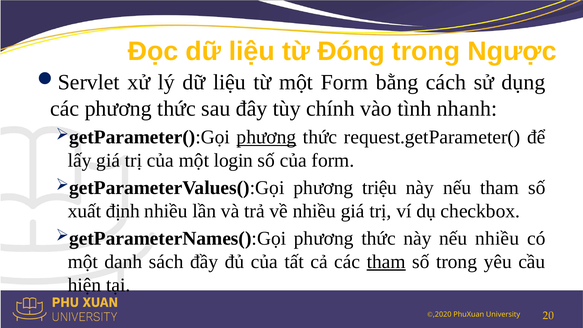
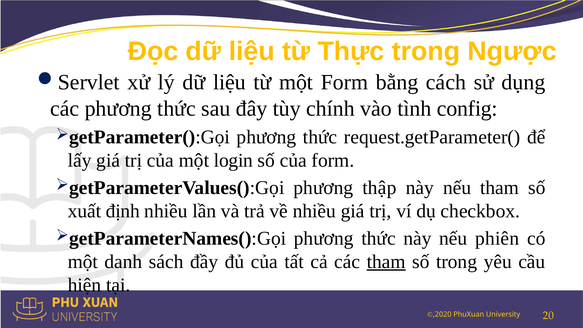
Đóng: Đóng -> Thực
nhanh: nhanh -> config
phương at (266, 137) underline: present -> none
triệu: triệu -> thập
nếu nhiều: nhiều -> phiên
